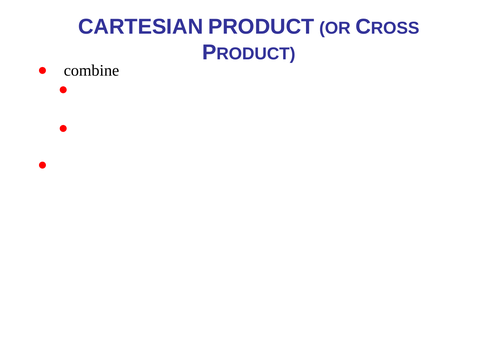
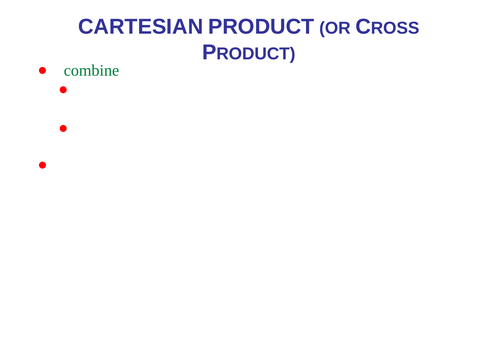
combine colour: black -> green
